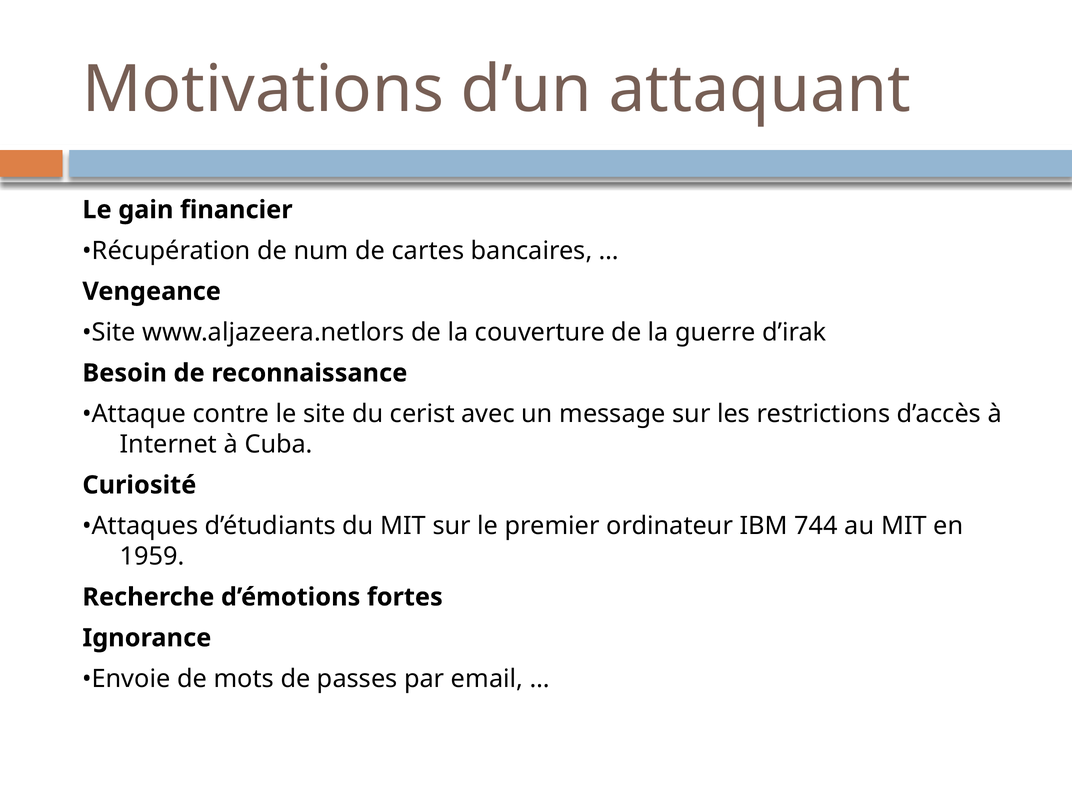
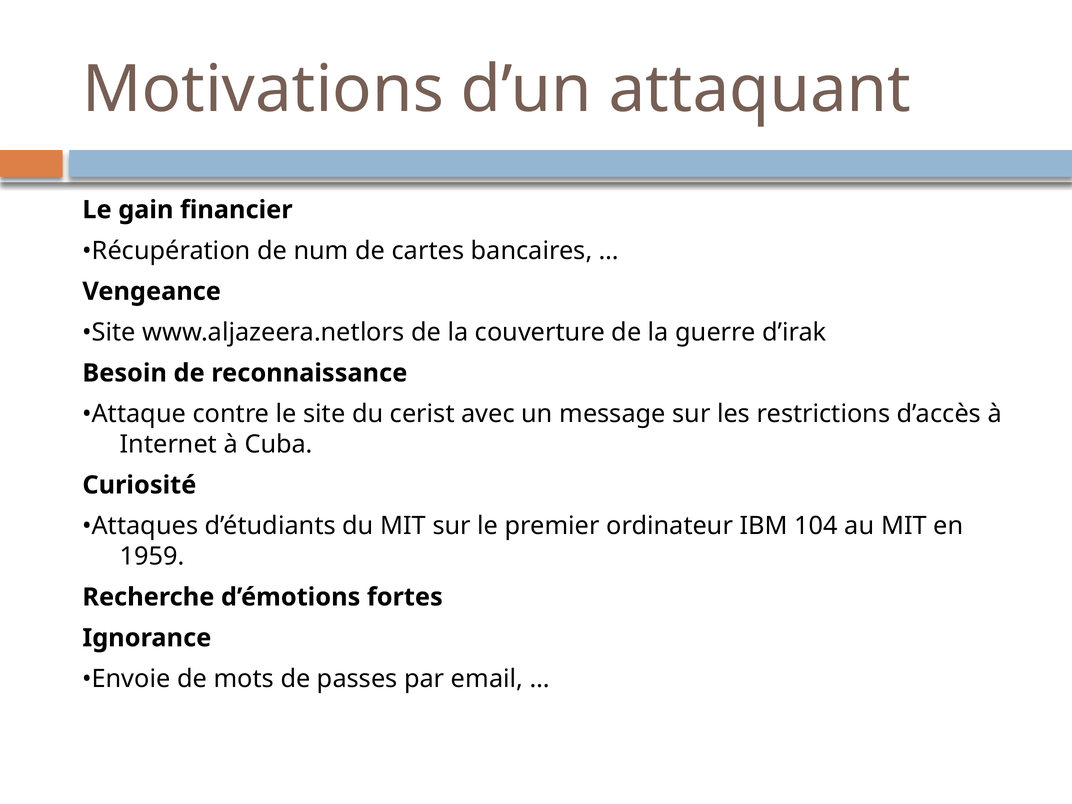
744: 744 -> 104
